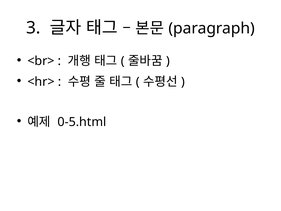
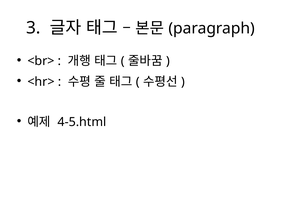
0-5.html: 0-5.html -> 4-5.html
